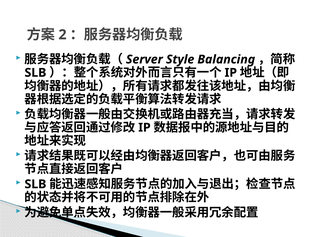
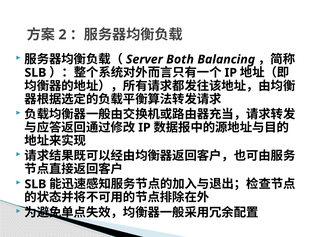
Style: Style -> Both
